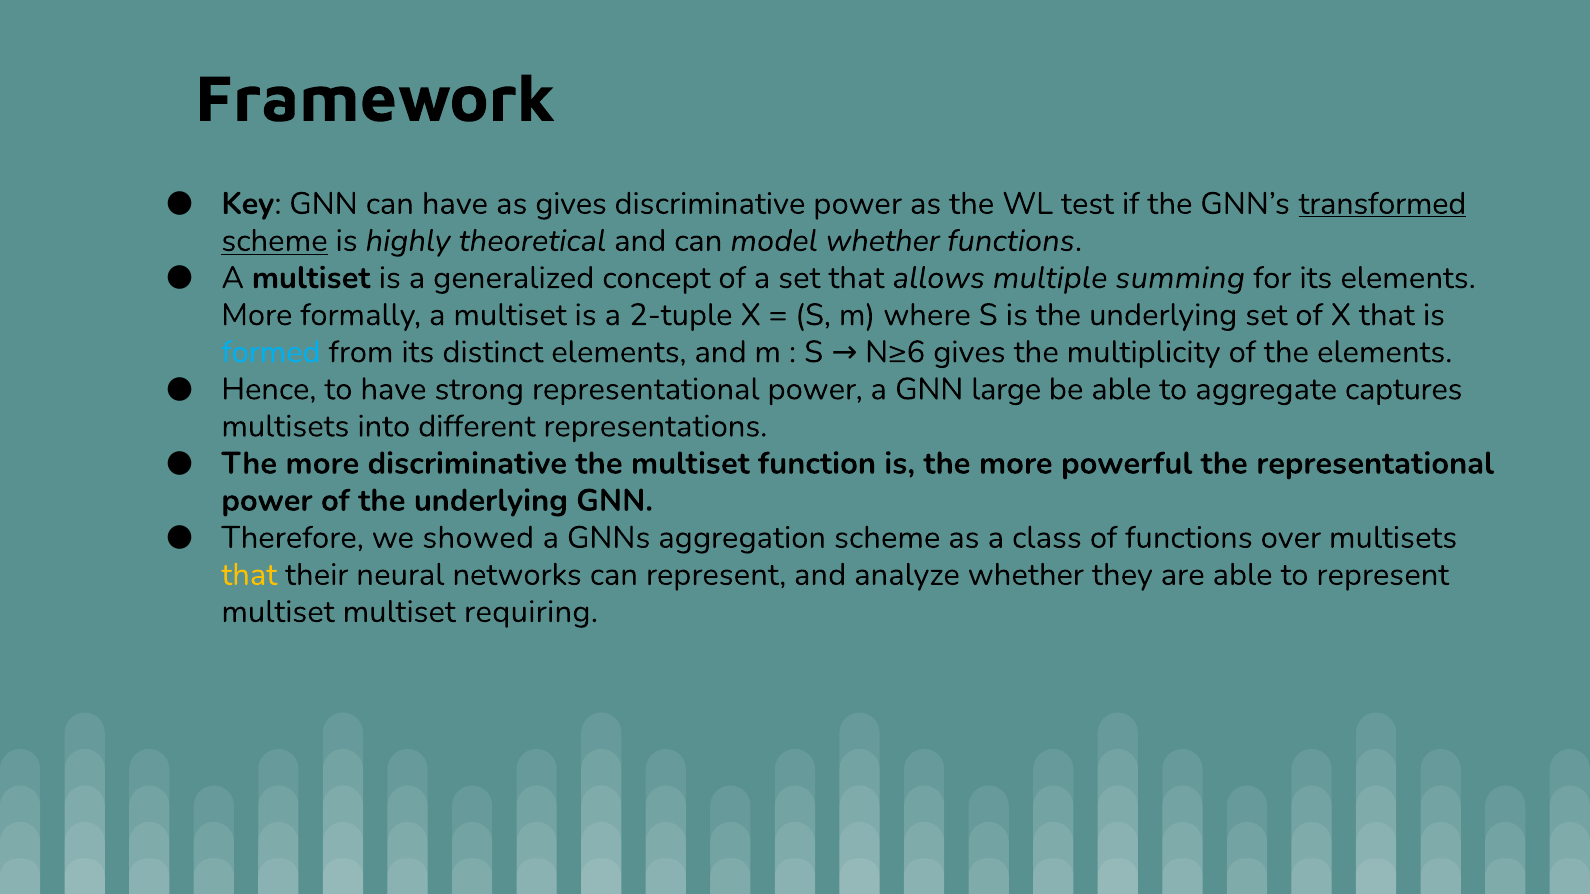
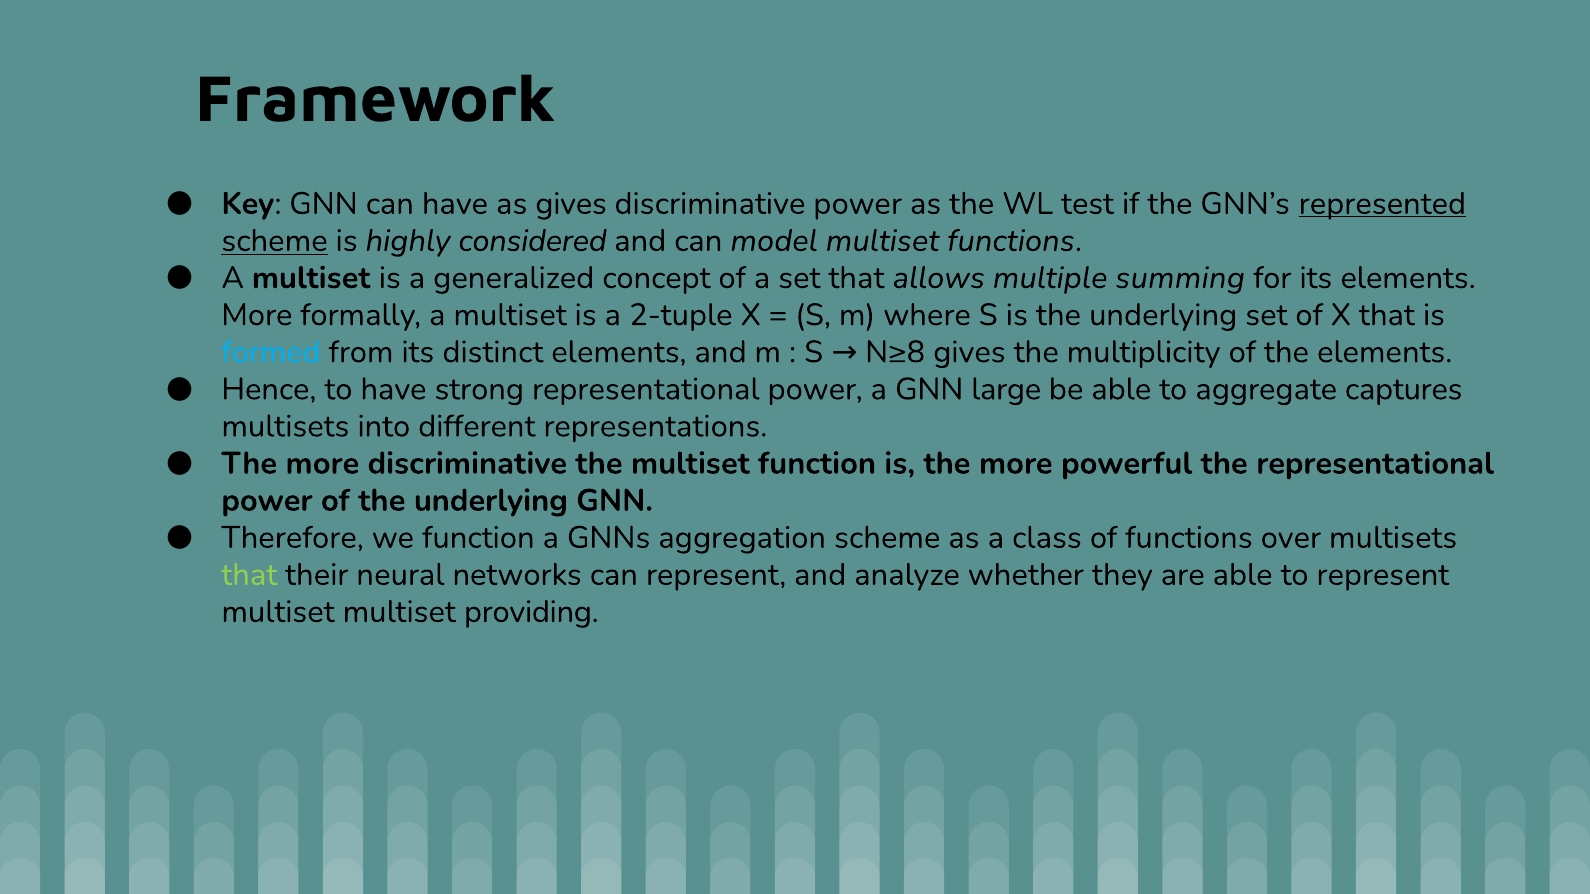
transformed: transformed -> represented
theoretical: theoretical -> considered
model whether: whether -> multiset
N≥6: N≥6 -> N≥8
we showed: showed -> function
that at (249, 575) colour: yellow -> light green
requiring: requiring -> providing
